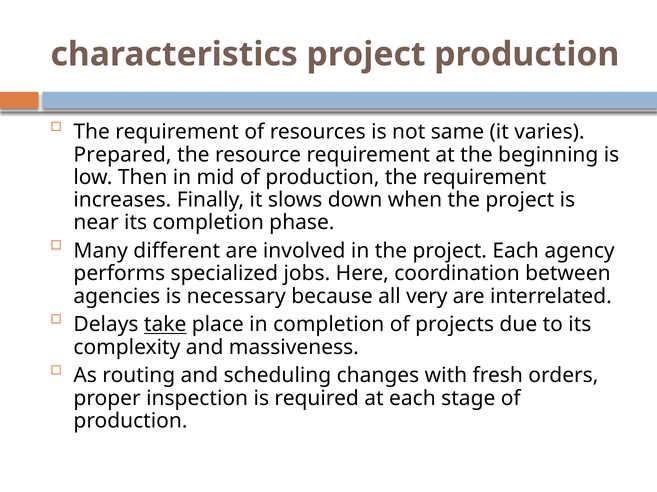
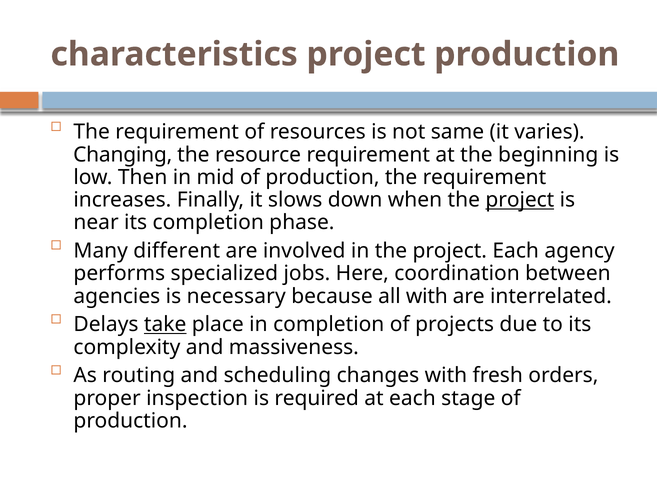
Prepared: Prepared -> Changing
project at (520, 200) underline: none -> present
all very: very -> with
